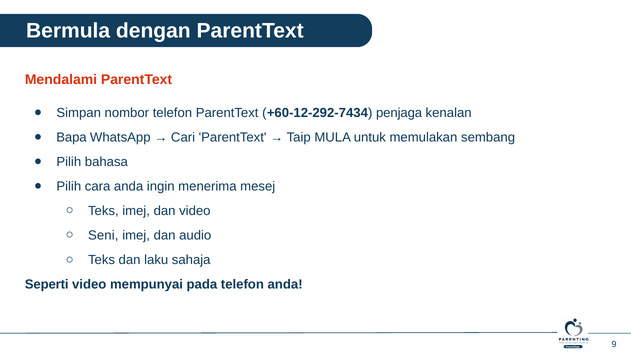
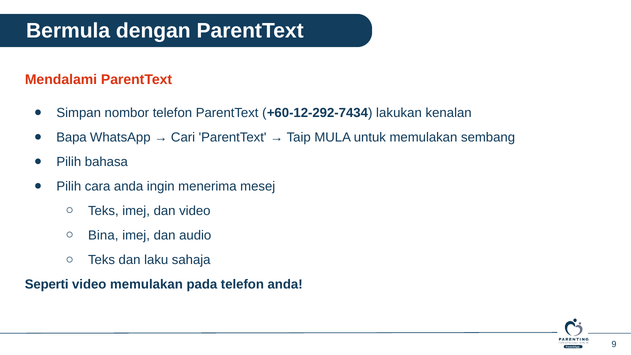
penjaga: penjaga -> lakukan
Seni: Seni -> Bina
video mempunyai: mempunyai -> memulakan
